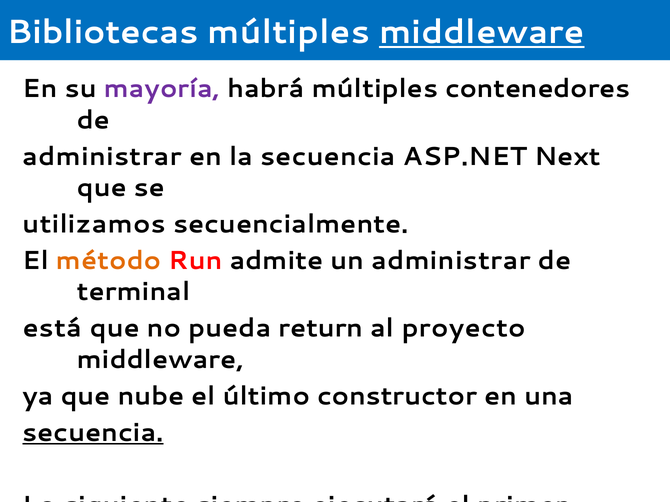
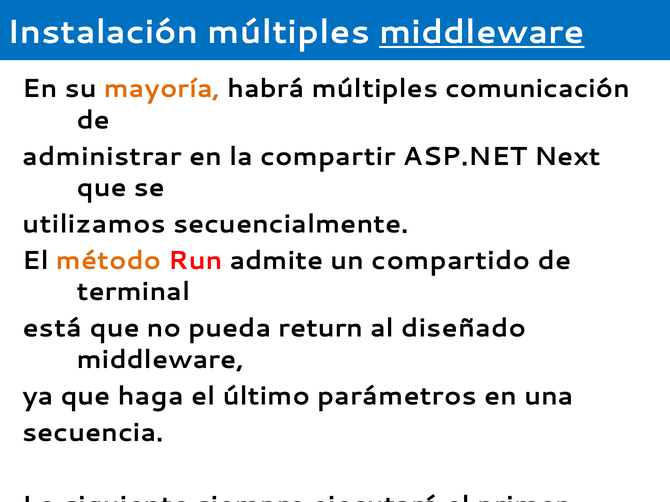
Bibliotecas: Bibliotecas -> Instalación
mayoría colour: purple -> orange
contenedores: contenedores -> comunicación
la secuencia: secuencia -> compartir
un administrar: administrar -> compartido
proyecto: proyecto -> diseñado
nube: nube -> haga
constructor: constructor -> parámetros
secuencia at (93, 433) underline: present -> none
